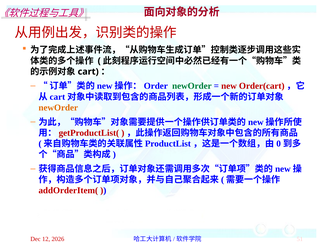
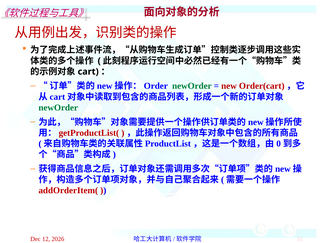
newOrder at (58, 108) colour: orange -> green
